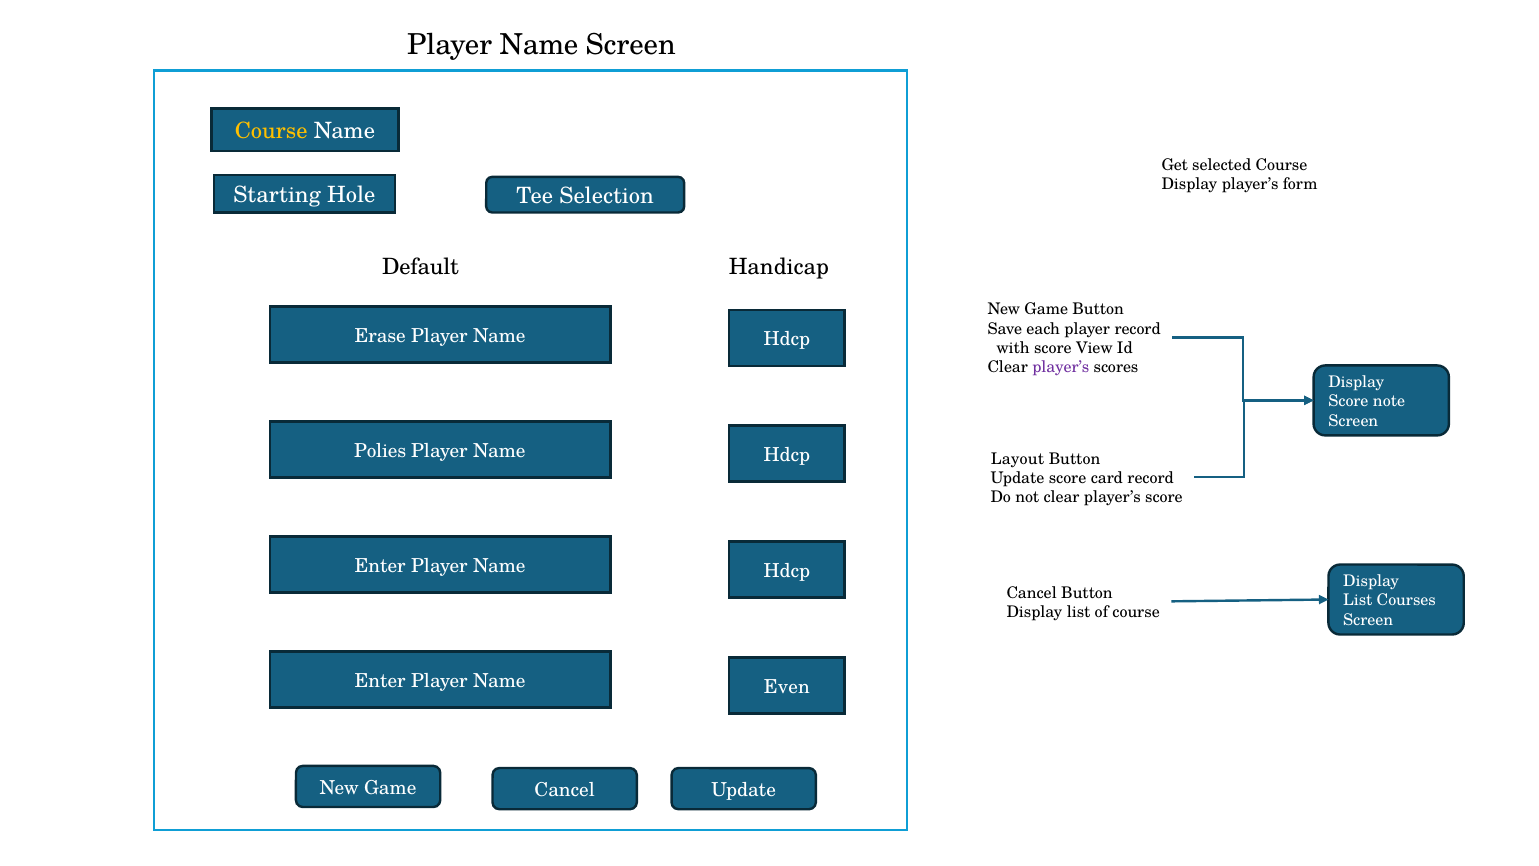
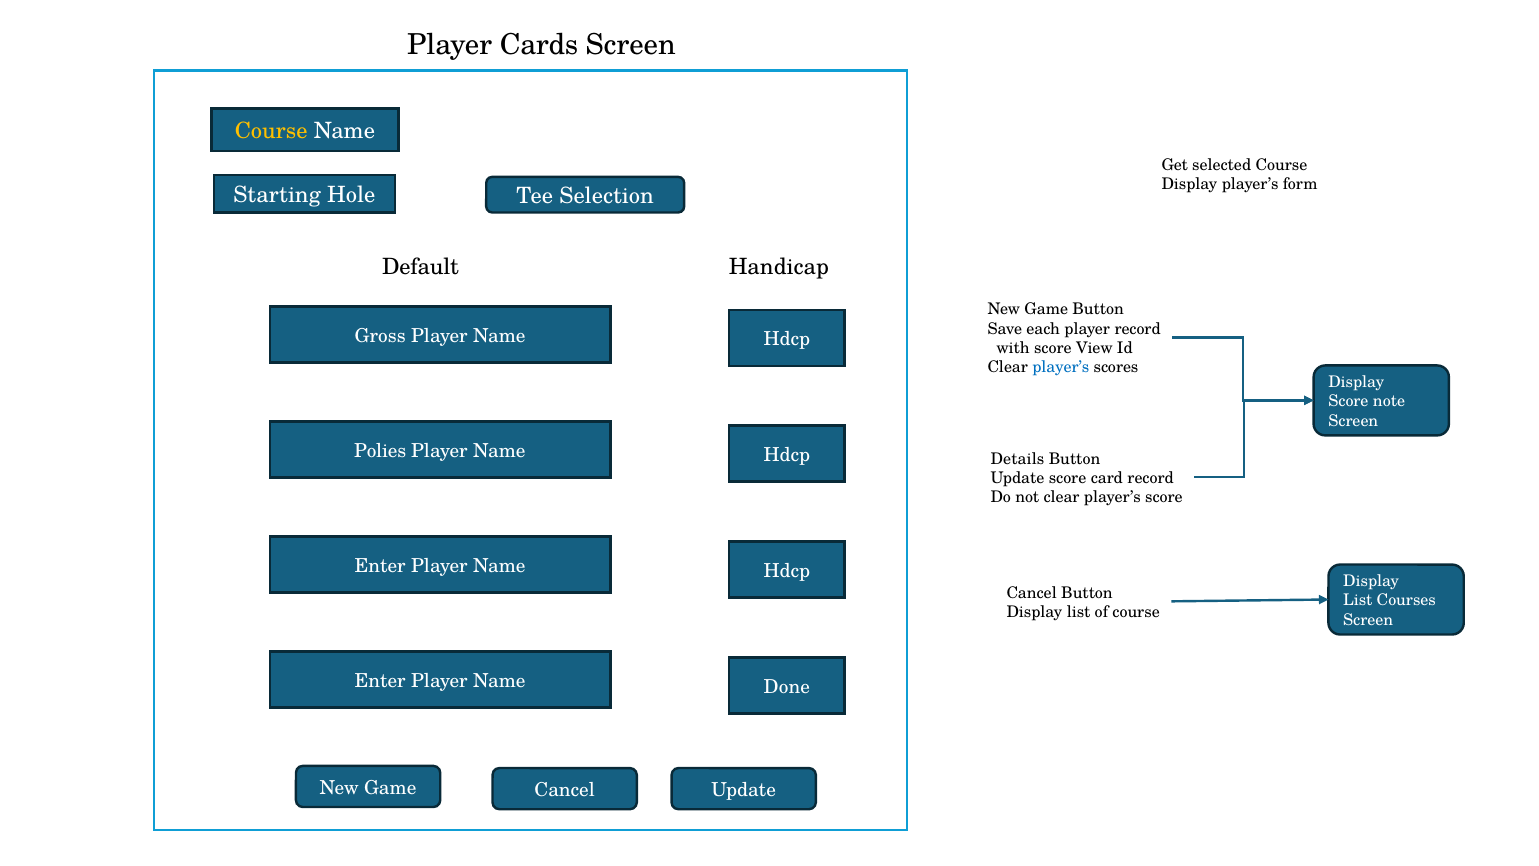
Name at (539, 45): Name -> Cards
Erase: Erase -> Gross
player’s at (1061, 367) colour: purple -> blue
Layout: Layout -> Details
Even: Even -> Done
